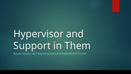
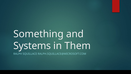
Hypervisor: Hypervisor -> Something
Support: Support -> Systems
